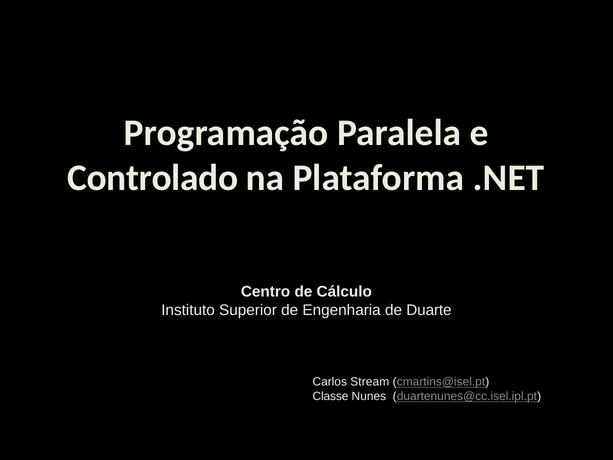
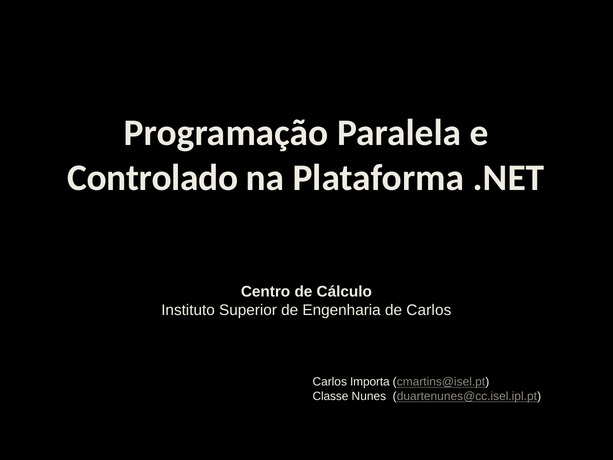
de Duarte: Duarte -> Carlos
Stream: Stream -> Importa
